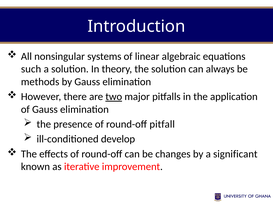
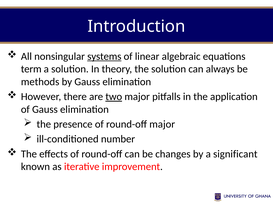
systems underline: none -> present
such: such -> term
round-off pitfall: pitfall -> major
develop: develop -> number
